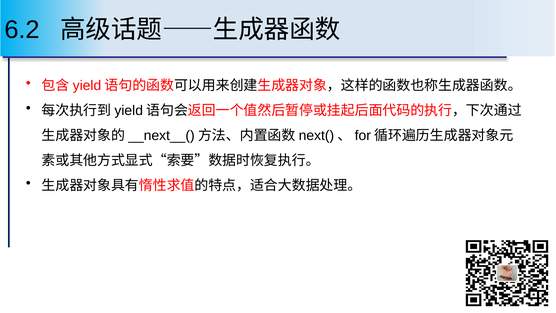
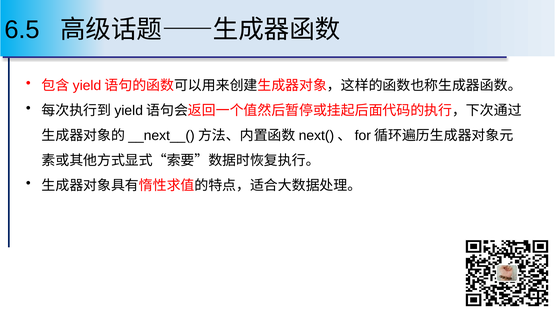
6.2: 6.2 -> 6.5
